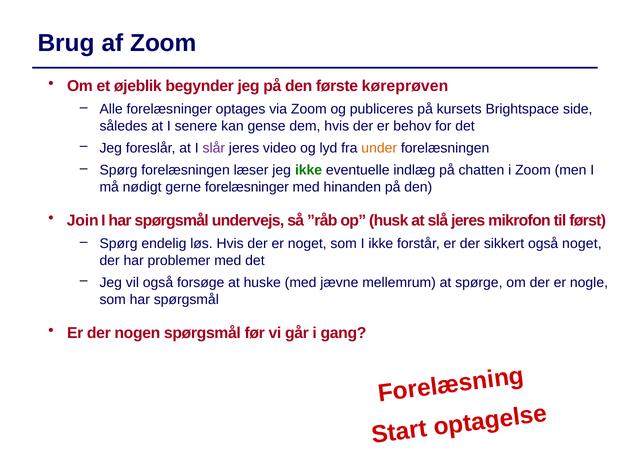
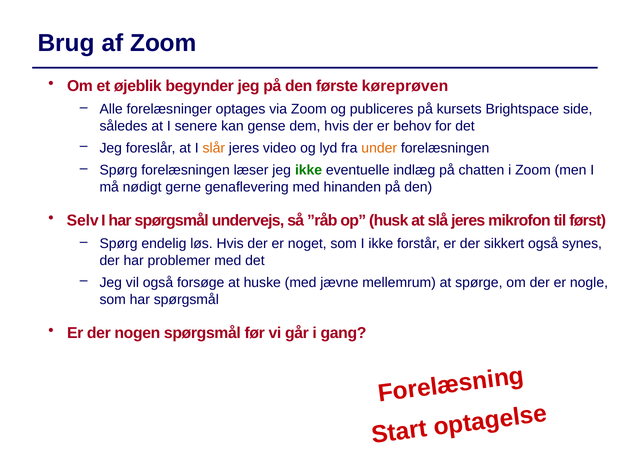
slår colour: purple -> orange
gerne forelæsninger: forelæsninger -> genaflevering
Join: Join -> Selv
også noget: noget -> synes
